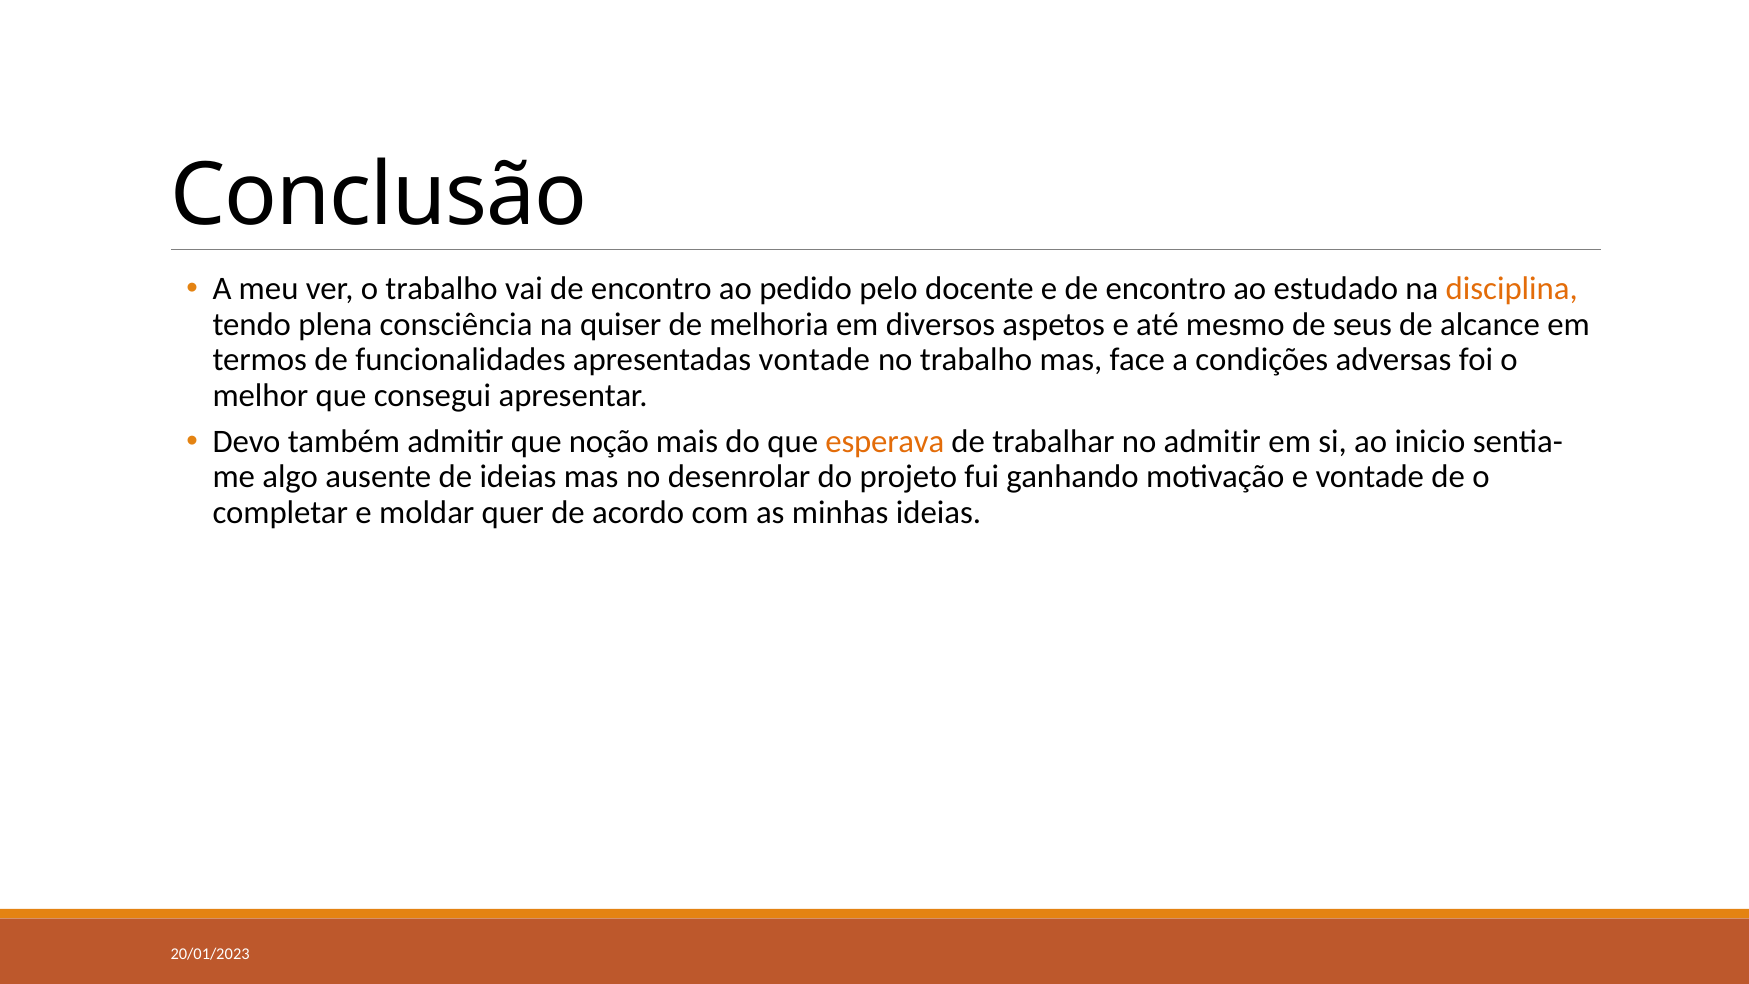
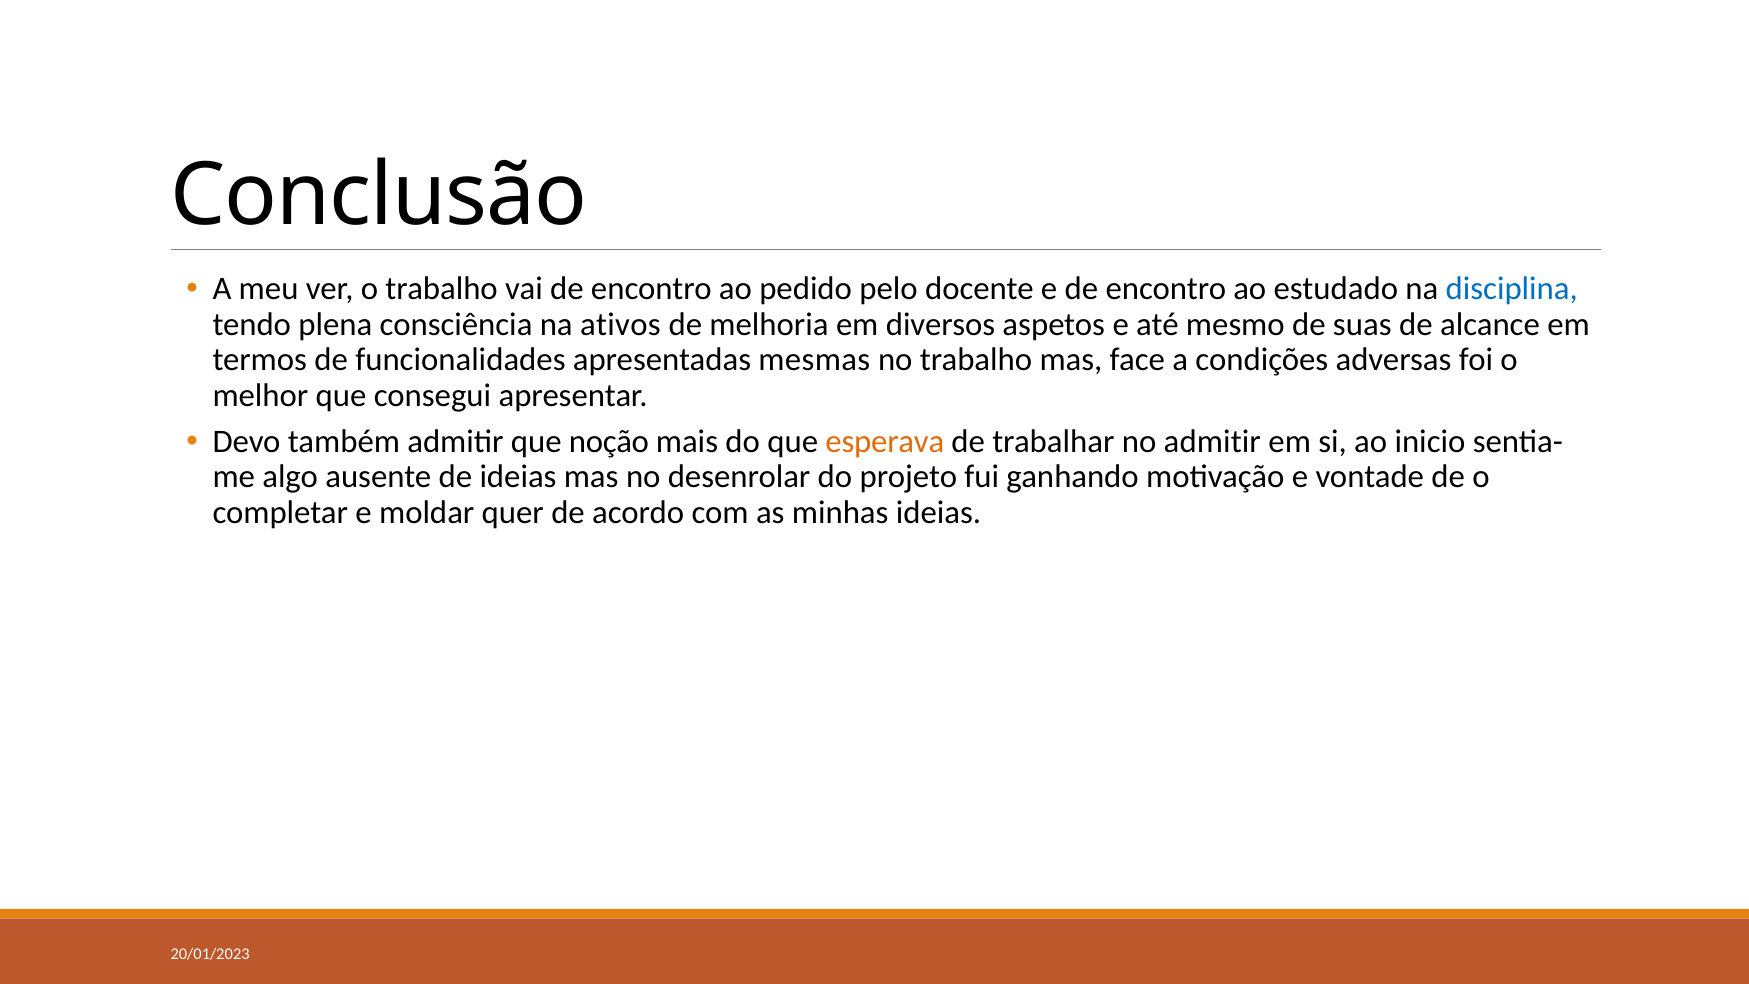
disciplina colour: orange -> blue
quiser: quiser -> ativos
seus: seus -> suas
apresentadas vontade: vontade -> mesmas
